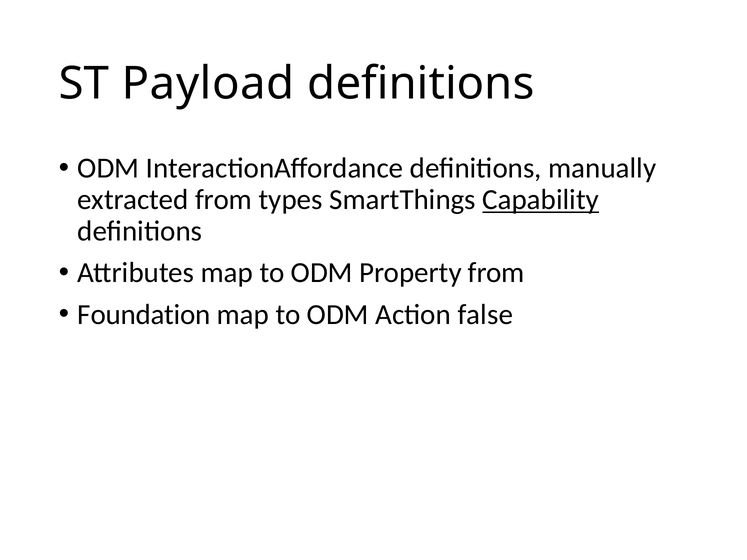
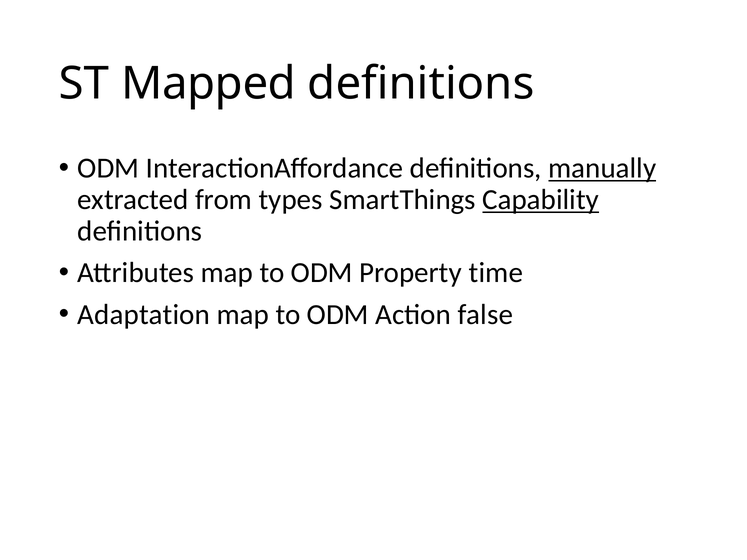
Payload: Payload -> Mapped
manually underline: none -> present
Property from: from -> time
Foundation: Foundation -> Adaptation
